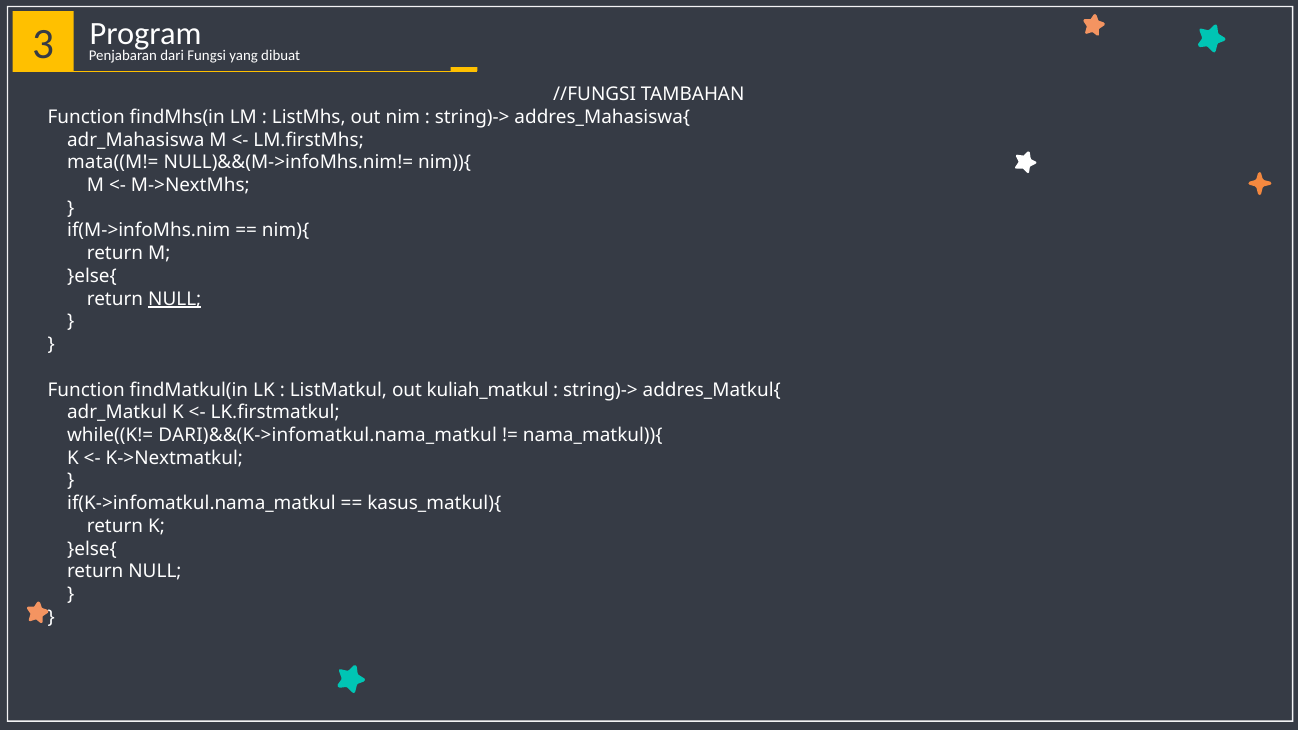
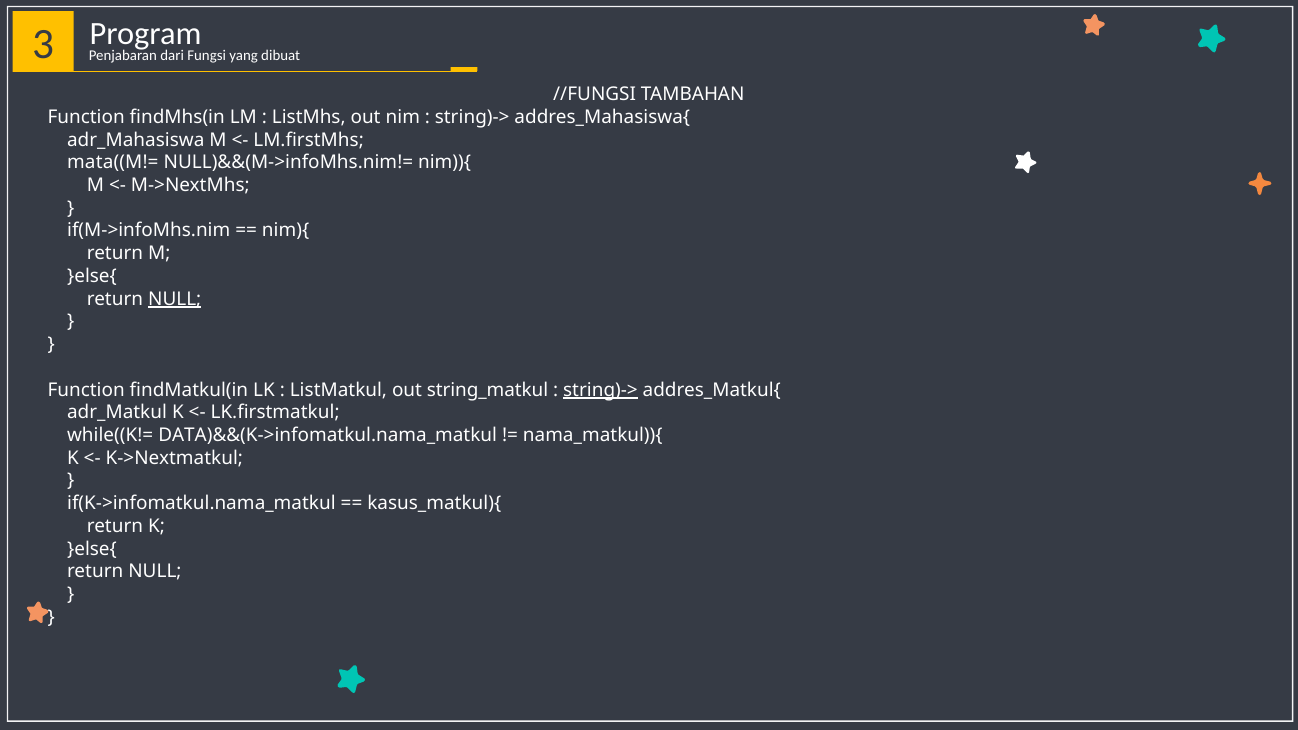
kuliah_matkul: kuliah_matkul -> string_matkul
string)-> at (600, 390) underline: none -> present
DARI)&&(K->infomatkul.nama_matkul: DARI)&&(K->infomatkul.nama_matkul -> DATA)&&(K->infomatkul.nama_matkul
